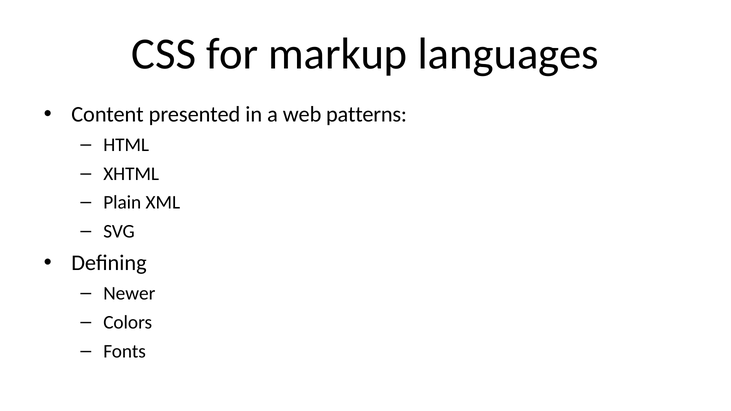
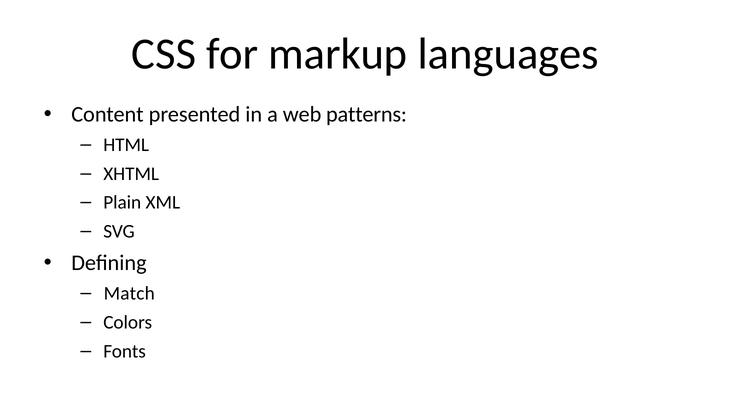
Newer: Newer -> Match
